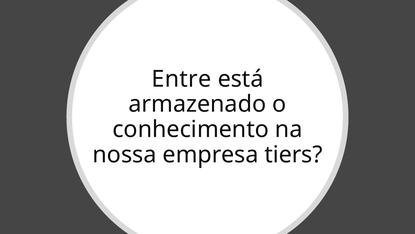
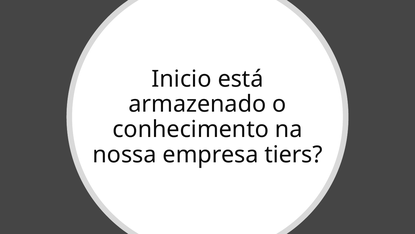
Entre: Entre -> Inicio
